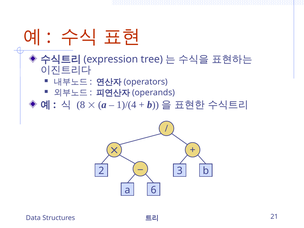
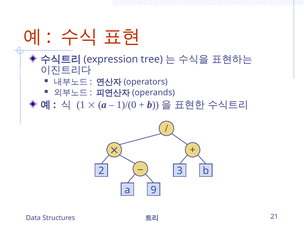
8: 8 -> 1
1)/(4: 1)/(4 -> 1)/(0
6: 6 -> 9
